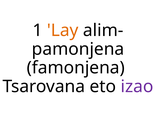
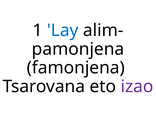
Lay colour: orange -> blue
